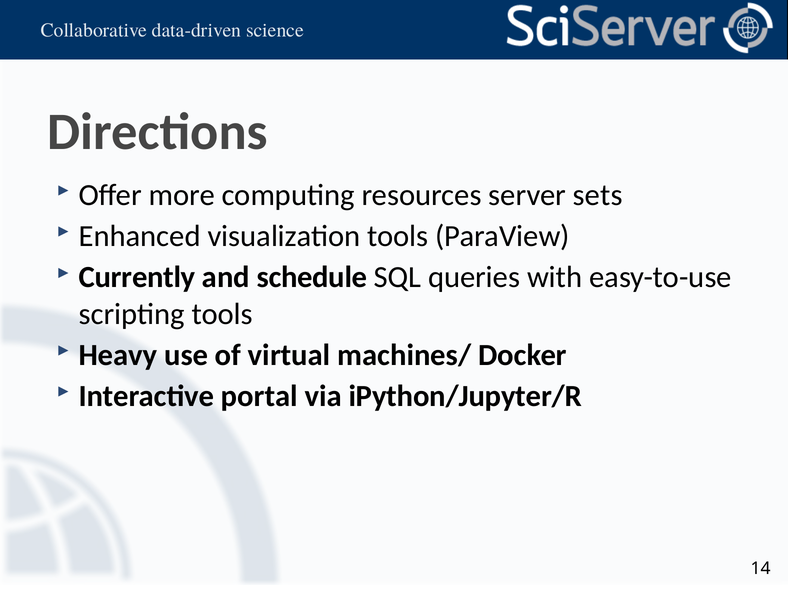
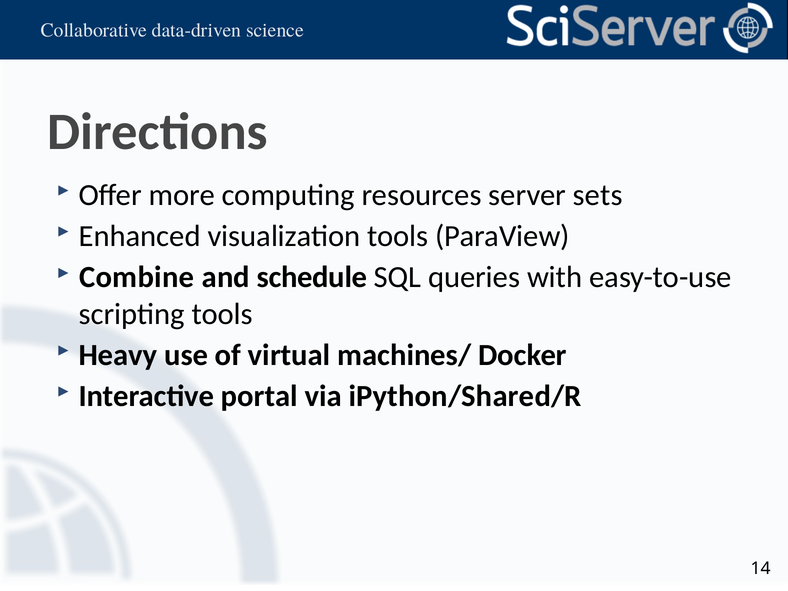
Currently: Currently -> Combine
iPython/Jupyter/R: iPython/Jupyter/R -> iPython/Shared/R
